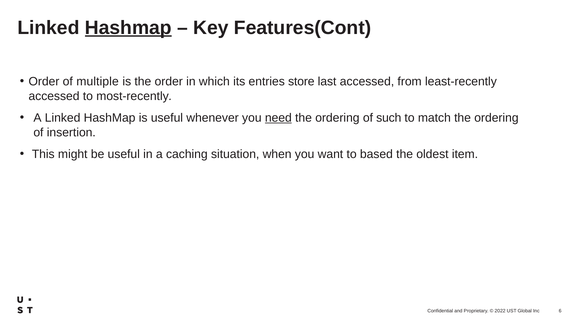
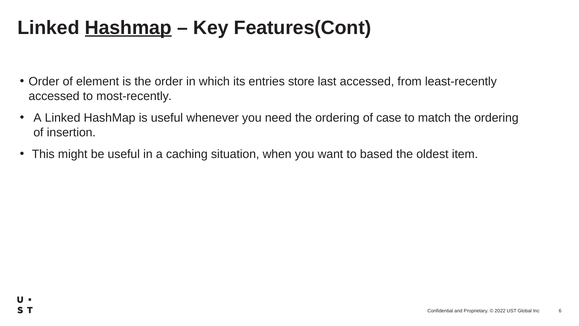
multiple: multiple -> element
need underline: present -> none
such: such -> case
